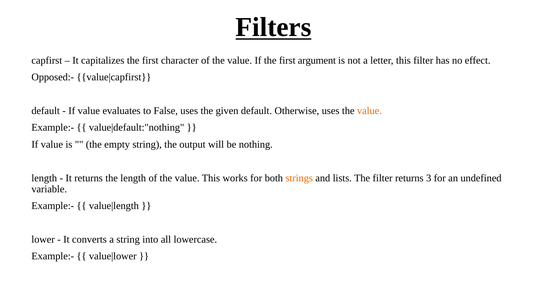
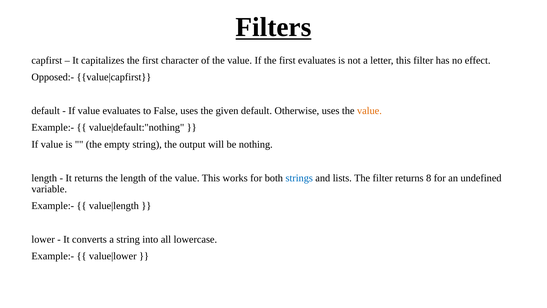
first argument: argument -> evaluates
strings colour: orange -> blue
3: 3 -> 8
